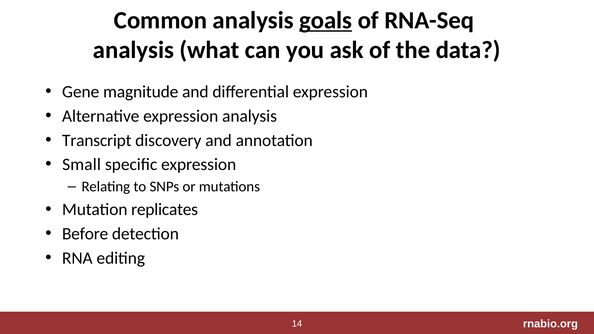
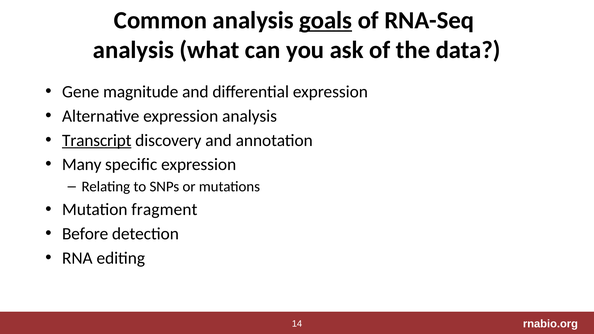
Transcript underline: none -> present
Small: Small -> Many
replicates: replicates -> fragment
